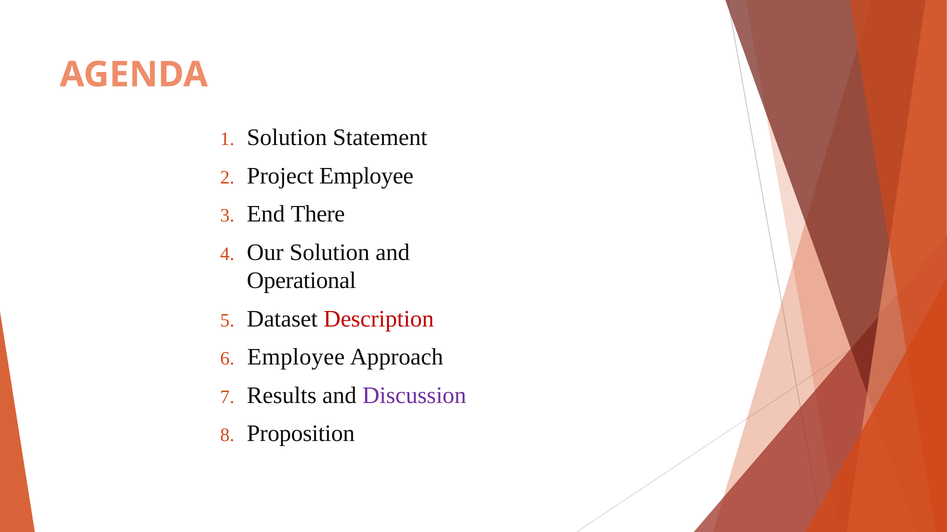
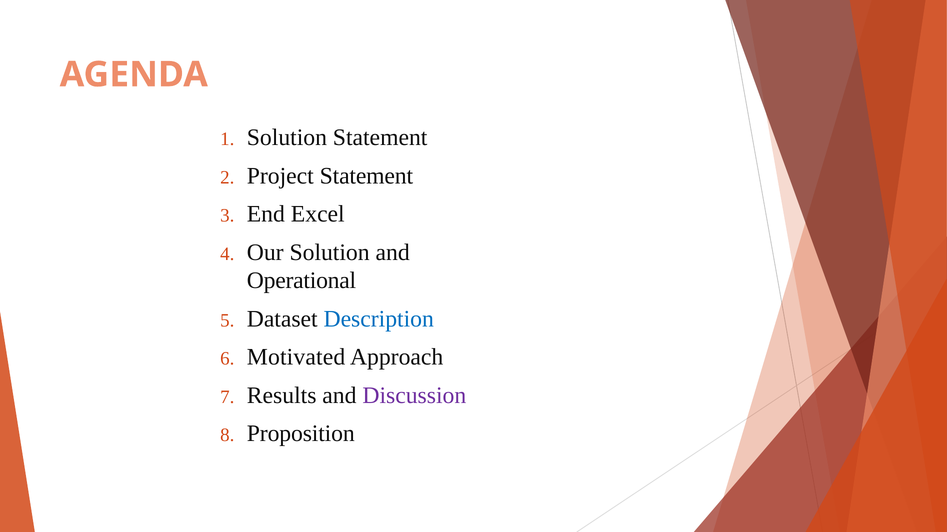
Project Employee: Employee -> Statement
There: There -> Excel
Description colour: red -> blue
Employee at (296, 358): Employee -> Motivated
